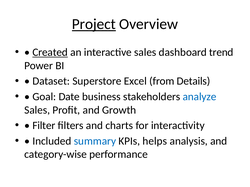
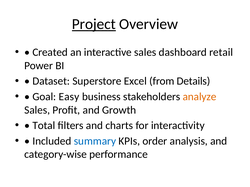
Created underline: present -> none
trend: trend -> retail
Date: Date -> Easy
analyze colour: blue -> orange
Filter: Filter -> Total
helps: helps -> order
